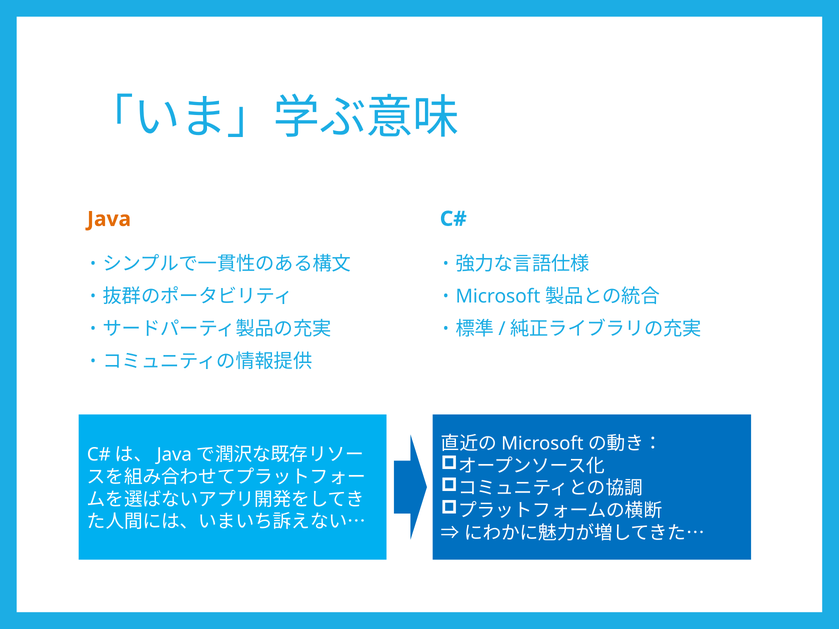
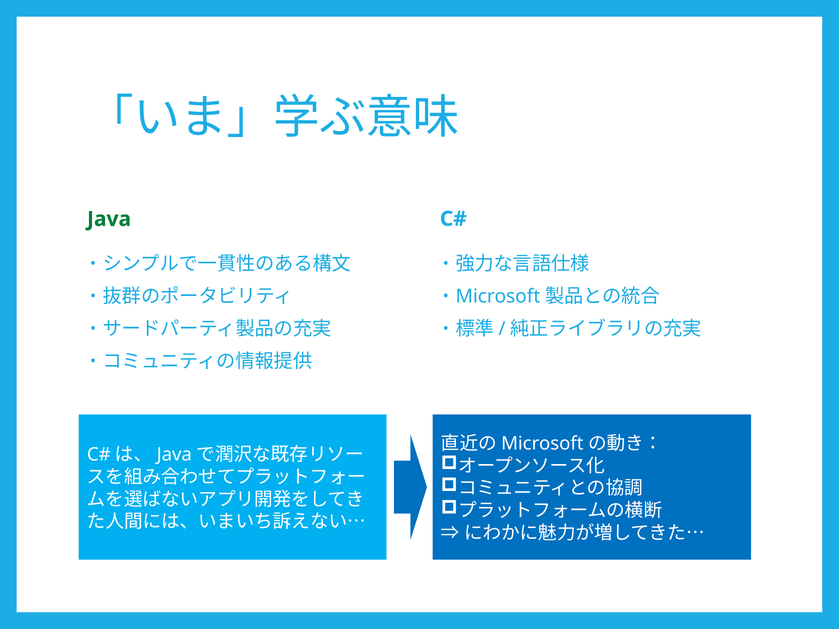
Java colour: orange -> green
